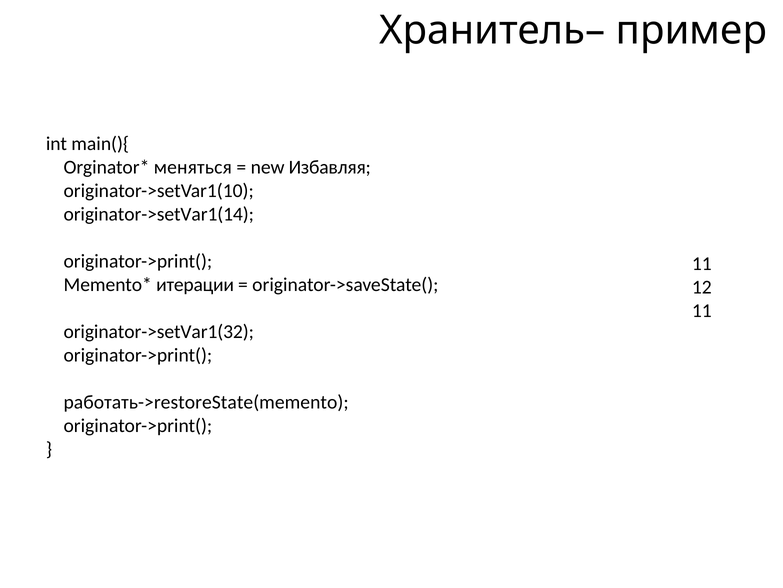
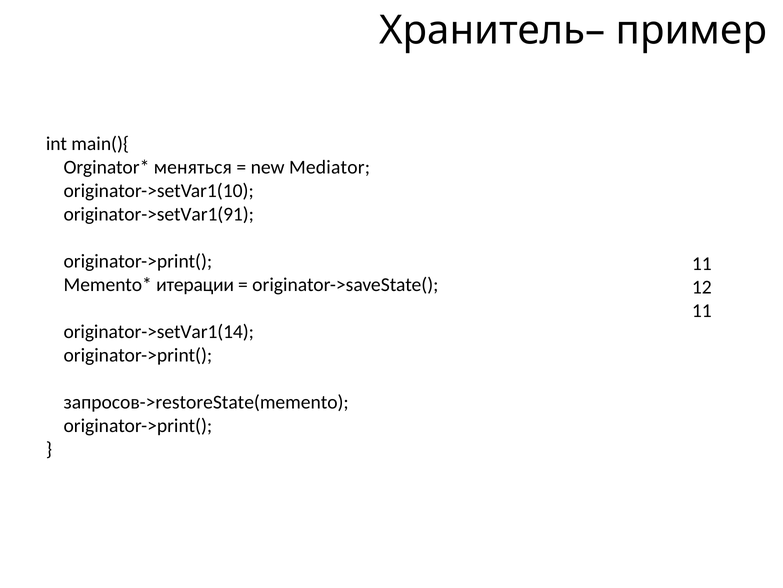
Избавляя: Избавляя -> Mediator
originator->setVar1(14: originator->setVar1(14 -> originator->setVar1(91
originator->setVar1(32: originator->setVar1(32 -> originator->setVar1(14
работать->restoreState(memento: работать->restoreState(memento -> запросов->restoreState(memento
